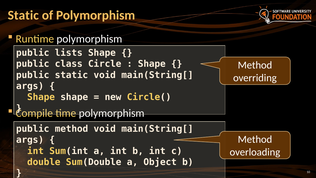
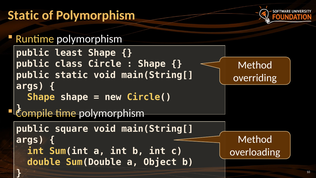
lists: lists -> least
public method: method -> square
